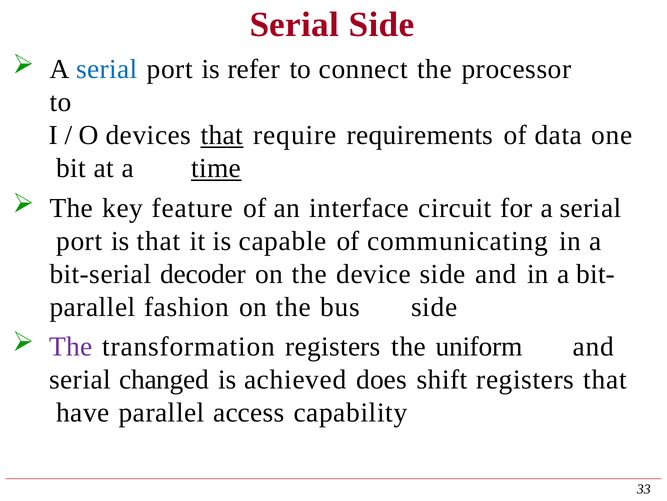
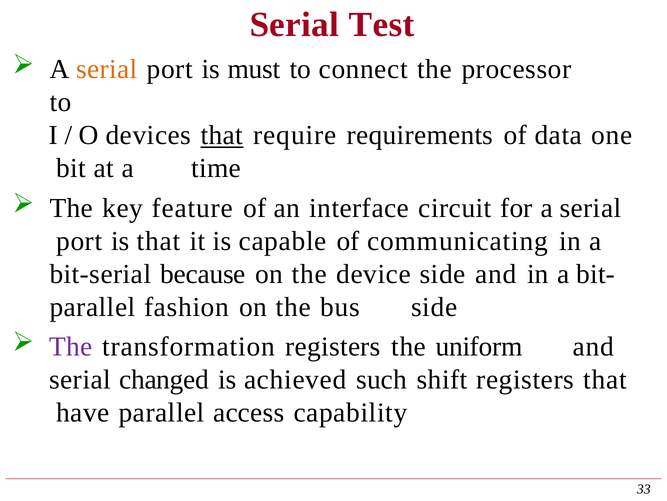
Serial Side: Side -> Test
serial at (107, 69) colour: blue -> orange
refer: refer -> must
time underline: present -> none
decoder: decoder -> because
does: does -> such
